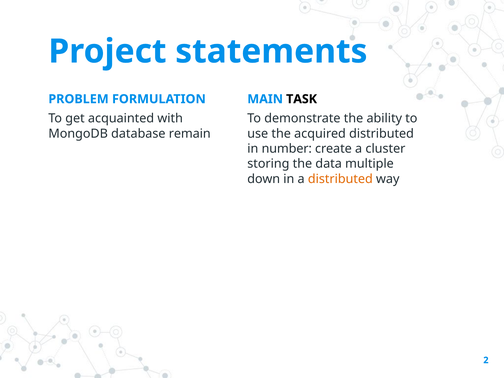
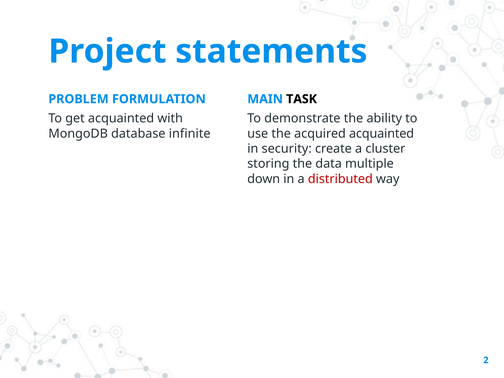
remain: remain -> infinite
acquired distributed: distributed -> acquainted
number: number -> security
distributed at (340, 179) colour: orange -> red
